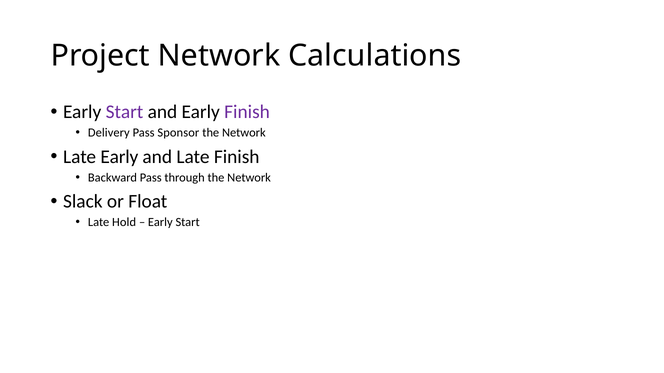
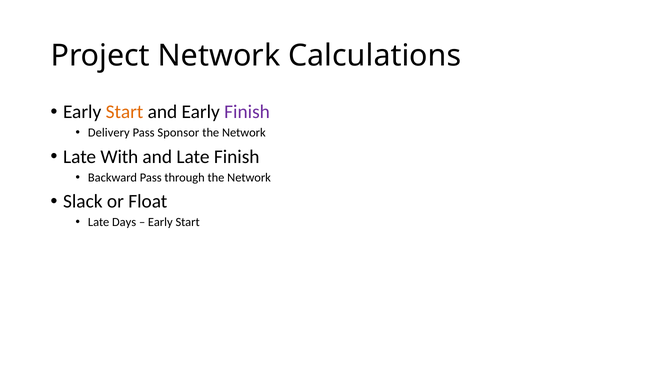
Start at (125, 112) colour: purple -> orange
Late Early: Early -> With
Hold: Hold -> Days
